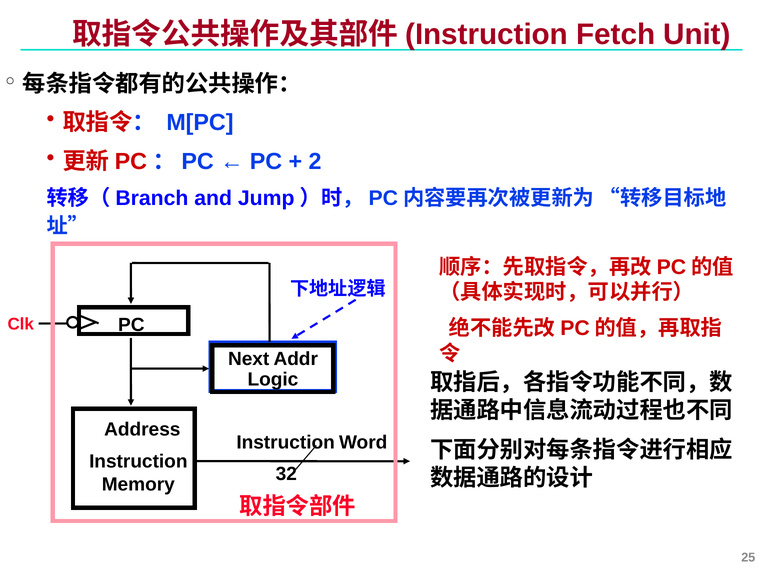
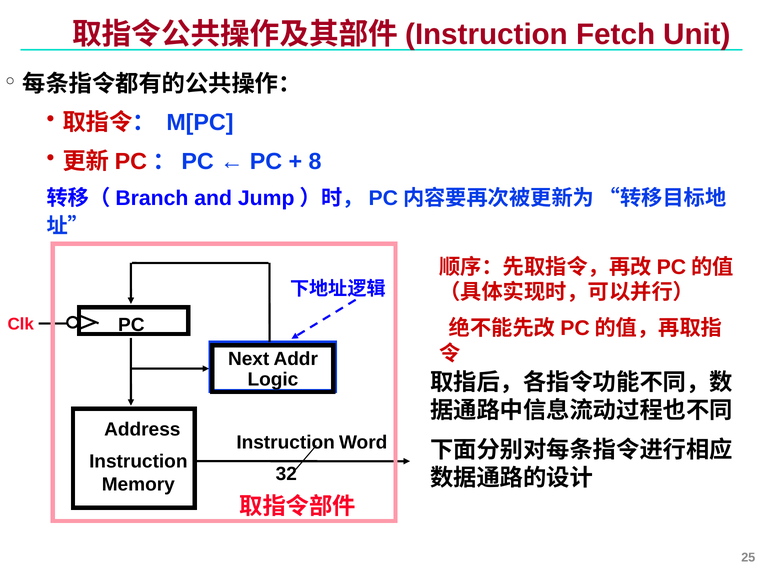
2: 2 -> 8
